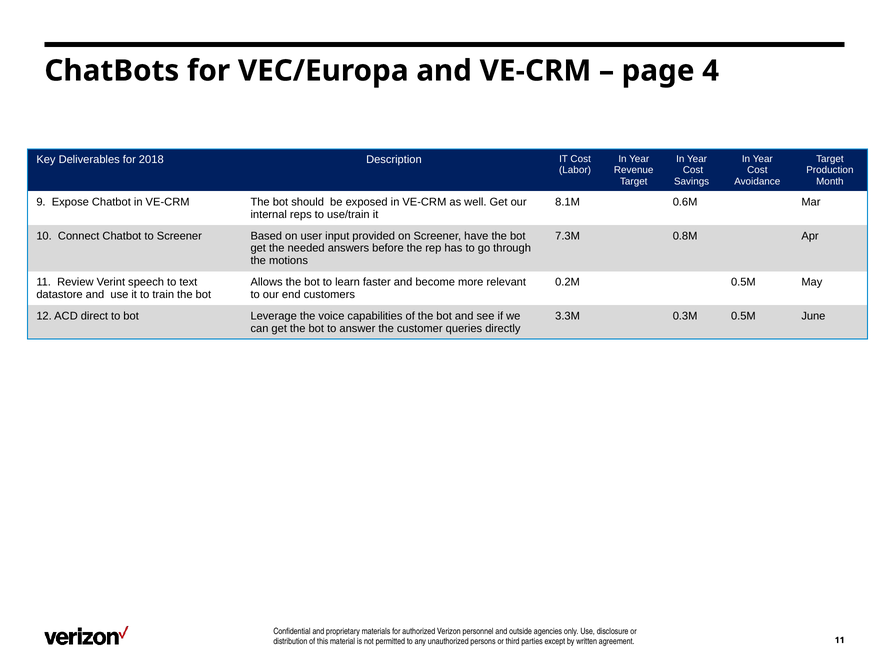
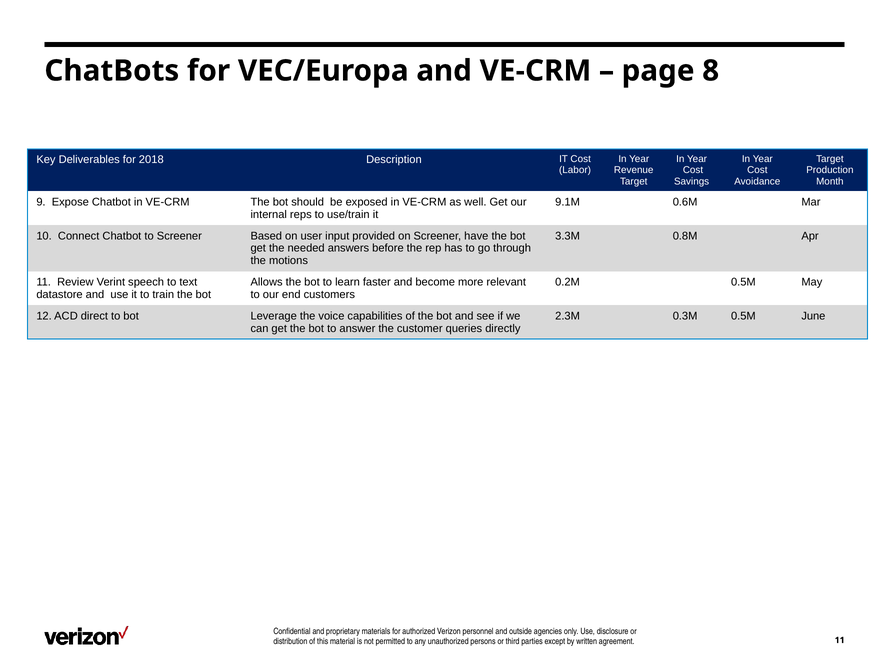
4: 4 -> 8
8.1M: 8.1M -> 9.1M
7.3M: 7.3M -> 3.3M
3.3M: 3.3M -> 2.3M
